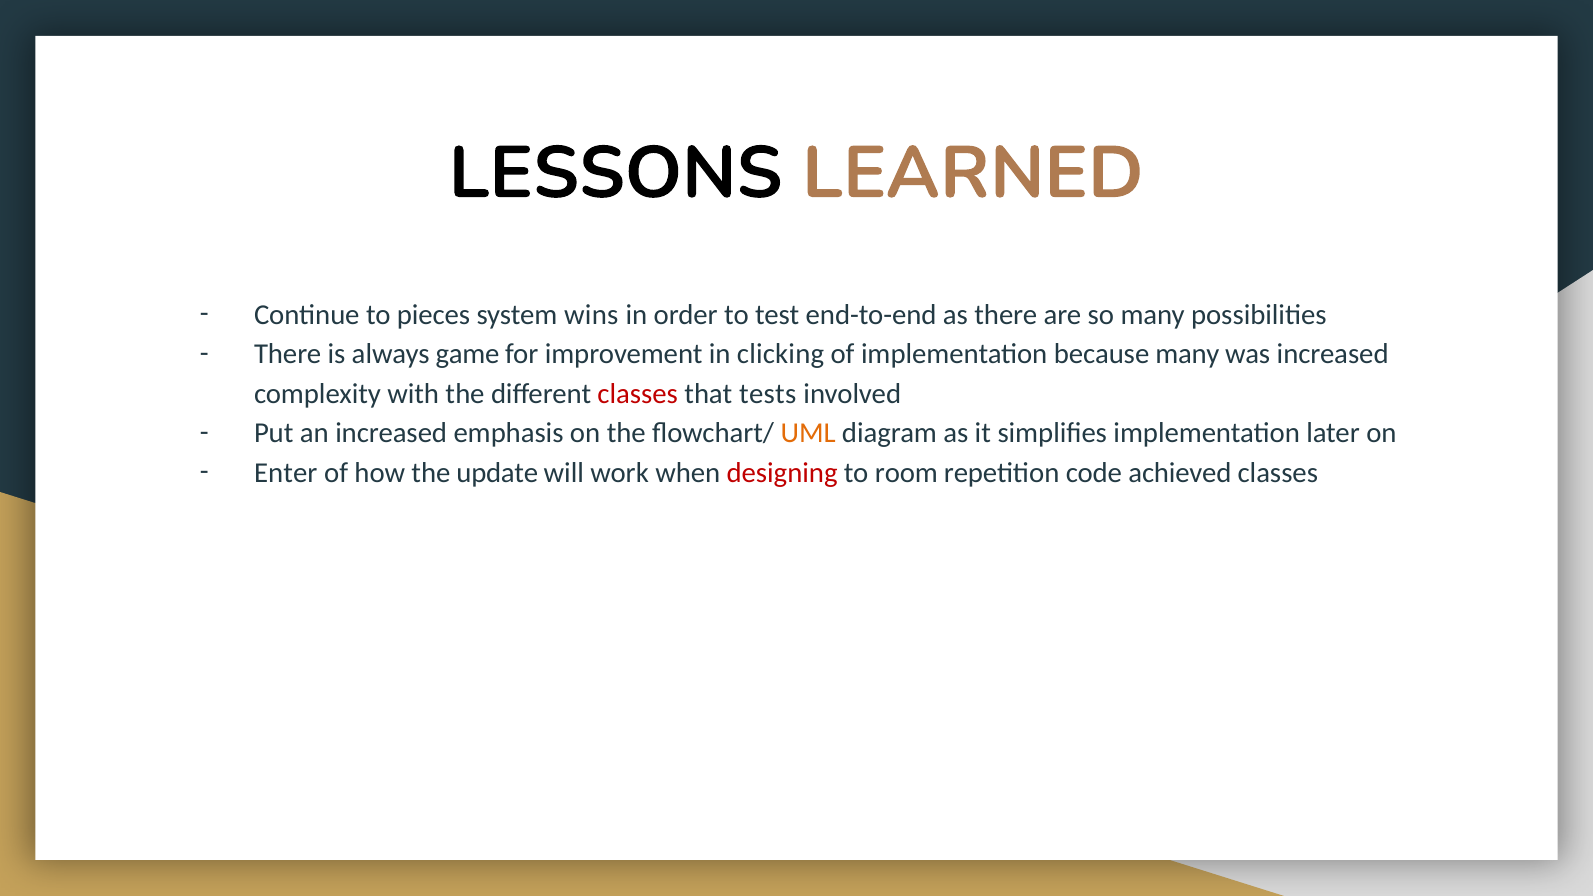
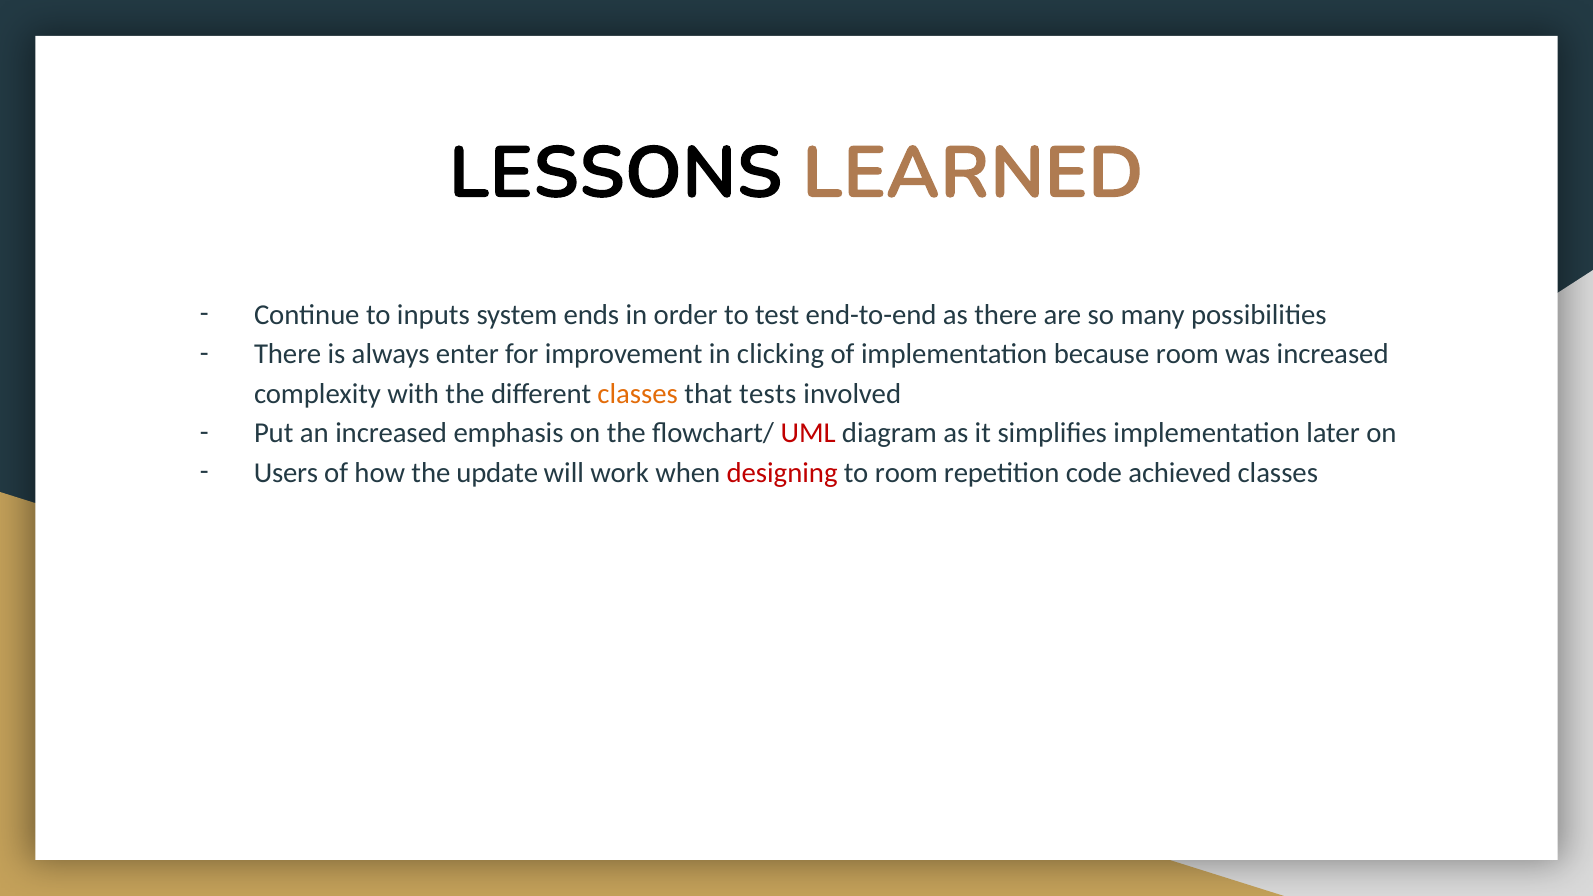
pieces: pieces -> inputs
wins: wins -> ends
game: game -> enter
because many: many -> room
classes at (638, 394) colour: red -> orange
UML colour: orange -> red
Enter: Enter -> Users
